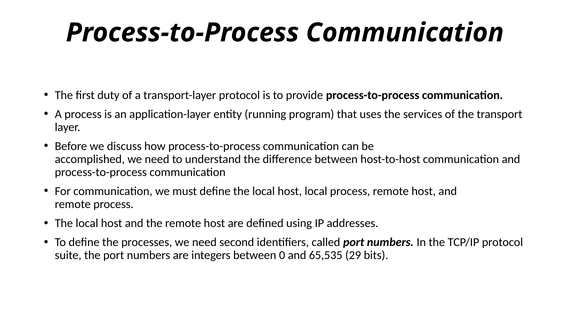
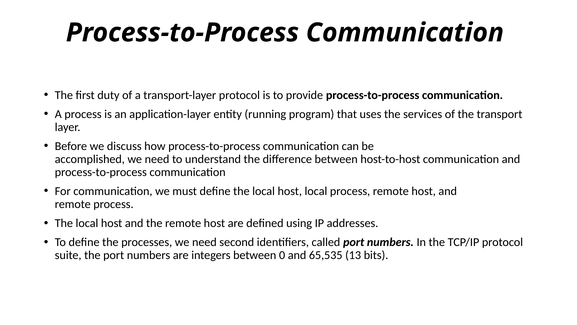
29: 29 -> 13
